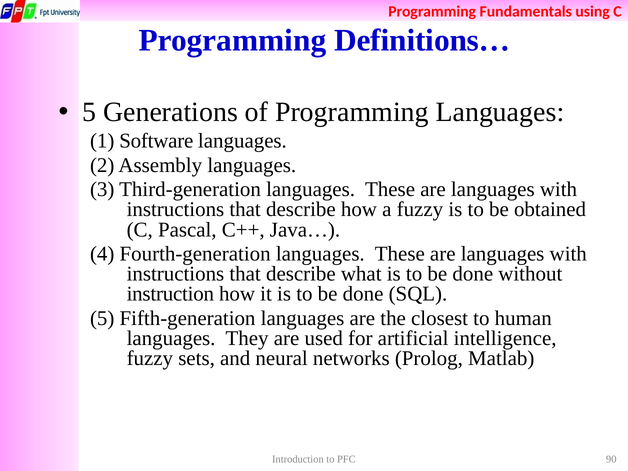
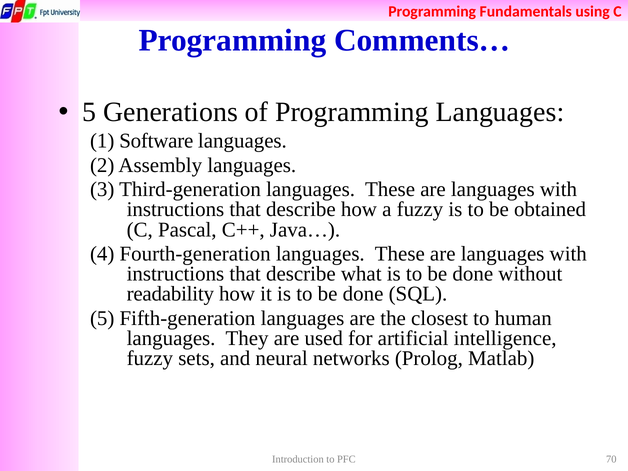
Definitions…: Definitions… -> Comments…
instruction: instruction -> readability
90: 90 -> 70
